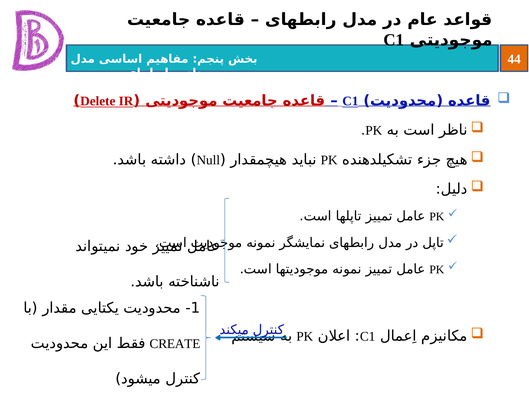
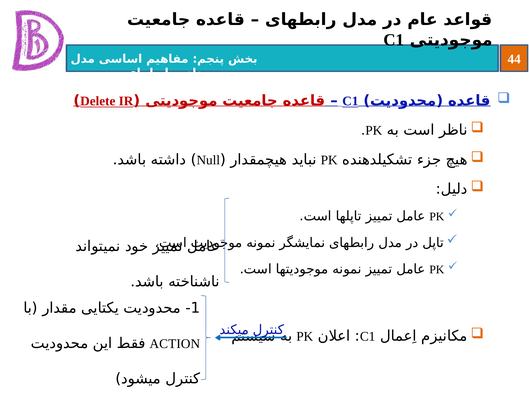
CREATE: CREATE -> ACTION
